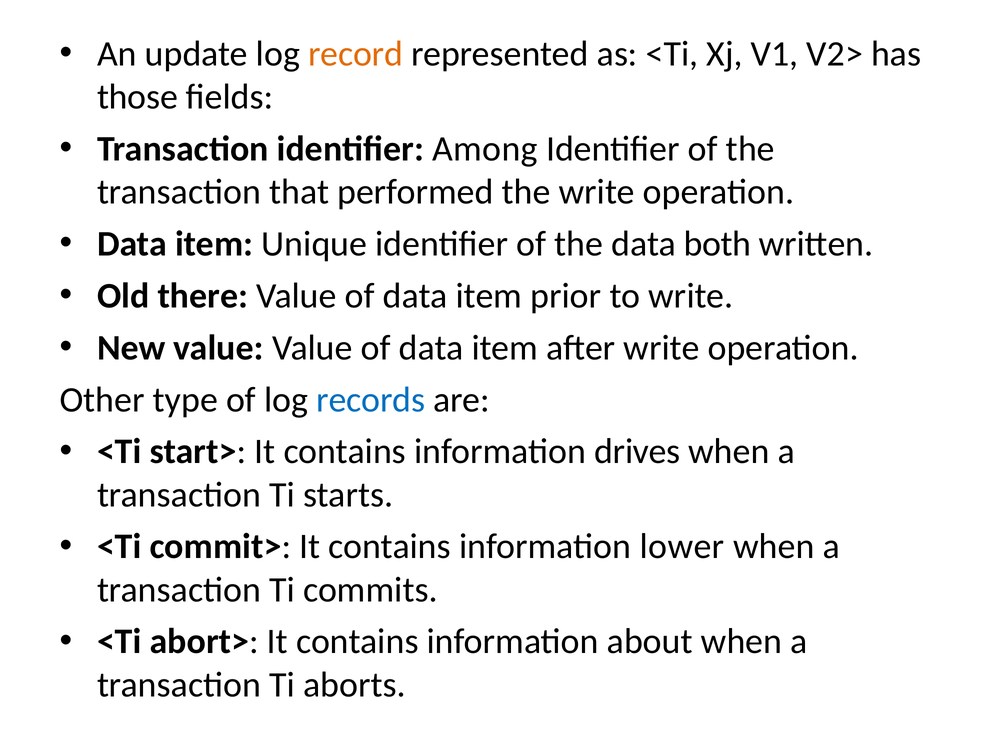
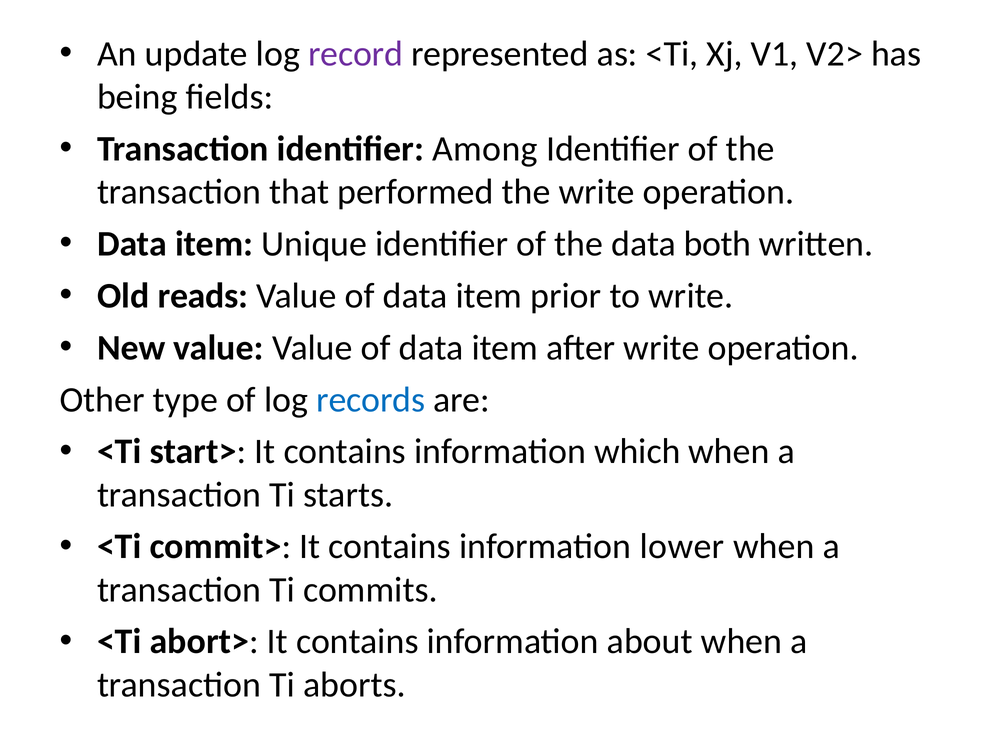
record colour: orange -> purple
those: those -> being
there: there -> reads
drives: drives -> which
